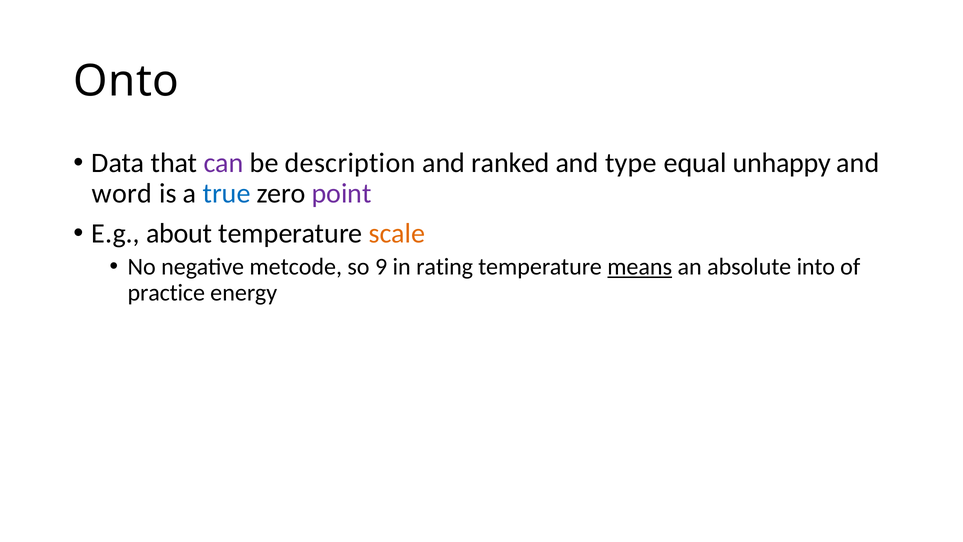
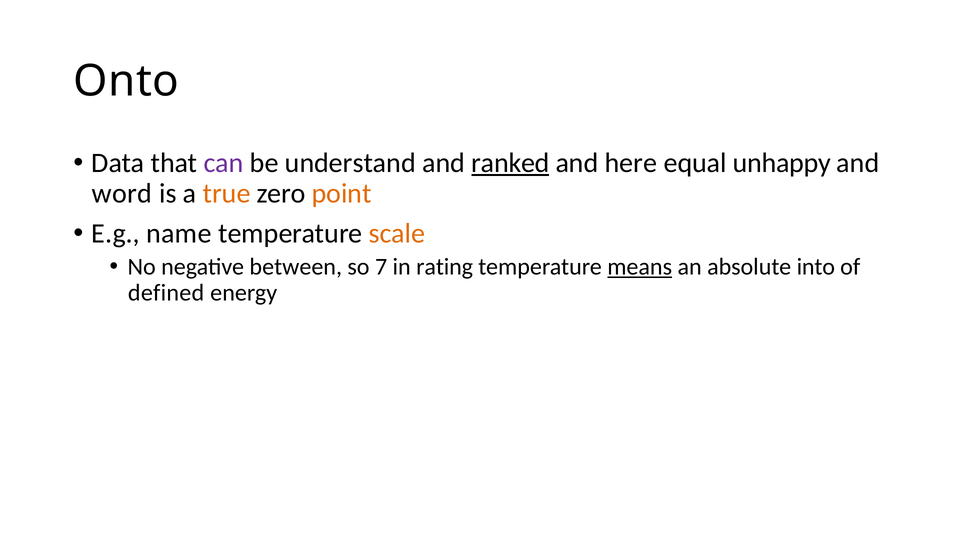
description: description -> understand
ranked underline: none -> present
type: type -> here
true colour: blue -> orange
point colour: purple -> orange
about: about -> name
metcode: metcode -> between
9: 9 -> 7
practice: practice -> defined
